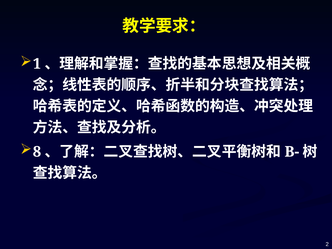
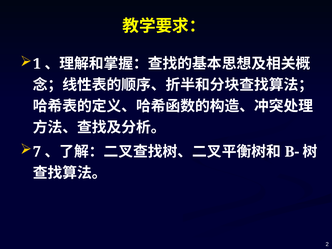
8: 8 -> 7
